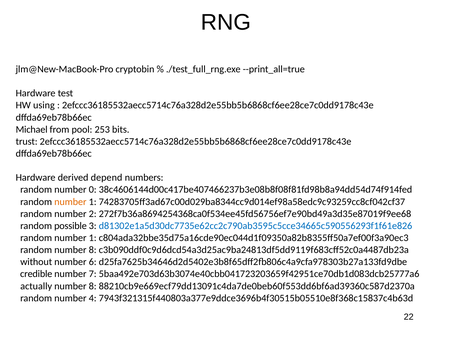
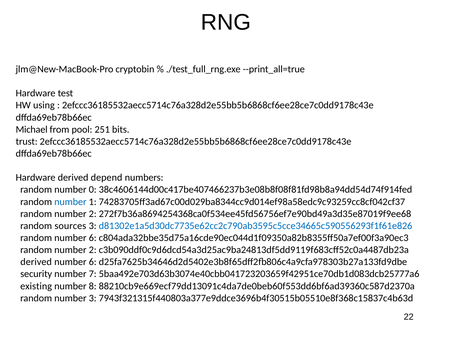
253: 253 -> 251
number at (70, 202) colour: orange -> blue
possible: possible -> sources
1 at (93, 238): 1 -> 6
8 at (93, 250): 8 -> 2
without at (36, 262): without -> derived
credible: credible -> security
actually: actually -> existing
number 4: 4 -> 3
